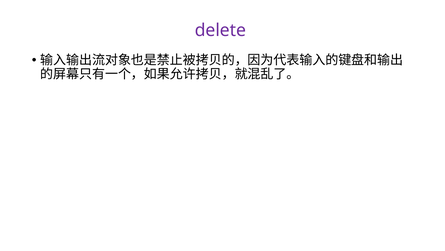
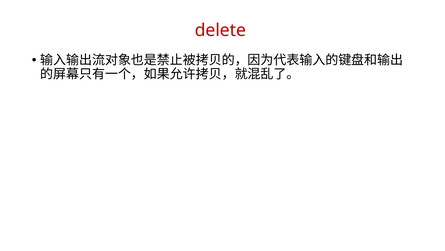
delete colour: purple -> red
